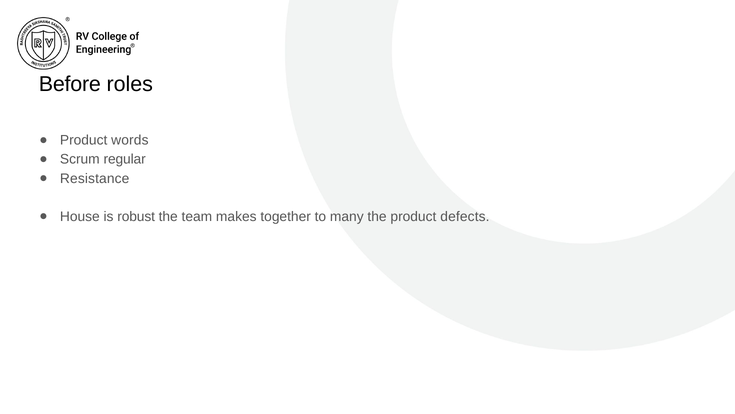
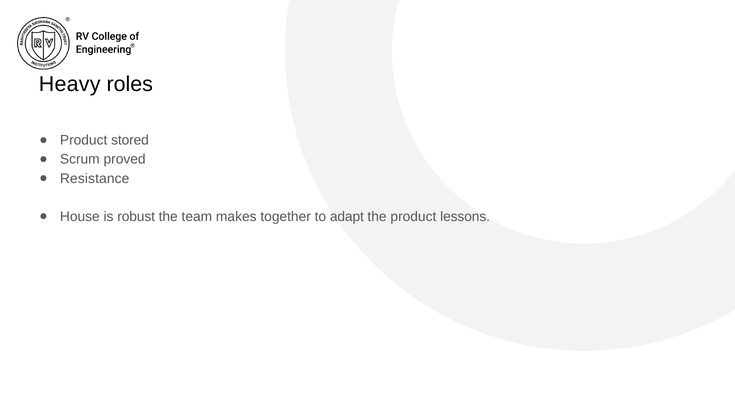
Before: Before -> Heavy
words: words -> stored
regular: regular -> proved
many: many -> adapt
defects: defects -> lessons
